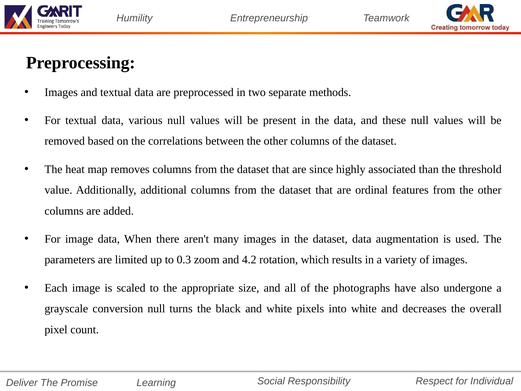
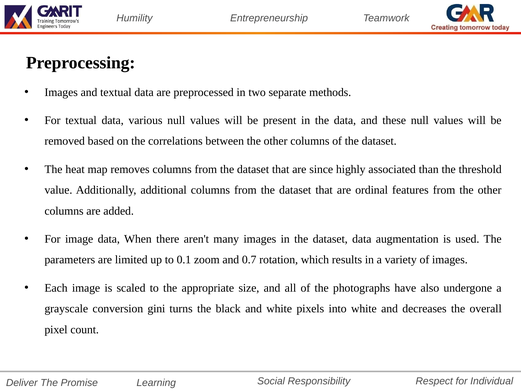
0.3: 0.3 -> 0.1
4.2: 4.2 -> 0.7
conversion null: null -> gini
